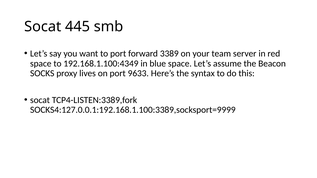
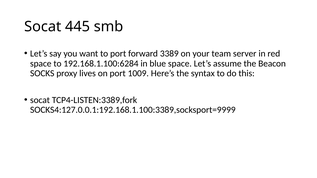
192.168.1.100:4349: 192.168.1.100:4349 -> 192.168.1.100:6284
9633: 9633 -> 1009
